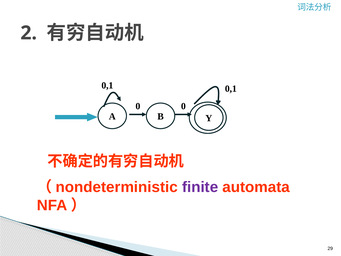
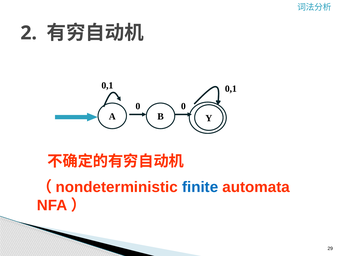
finite colour: purple -> blue
